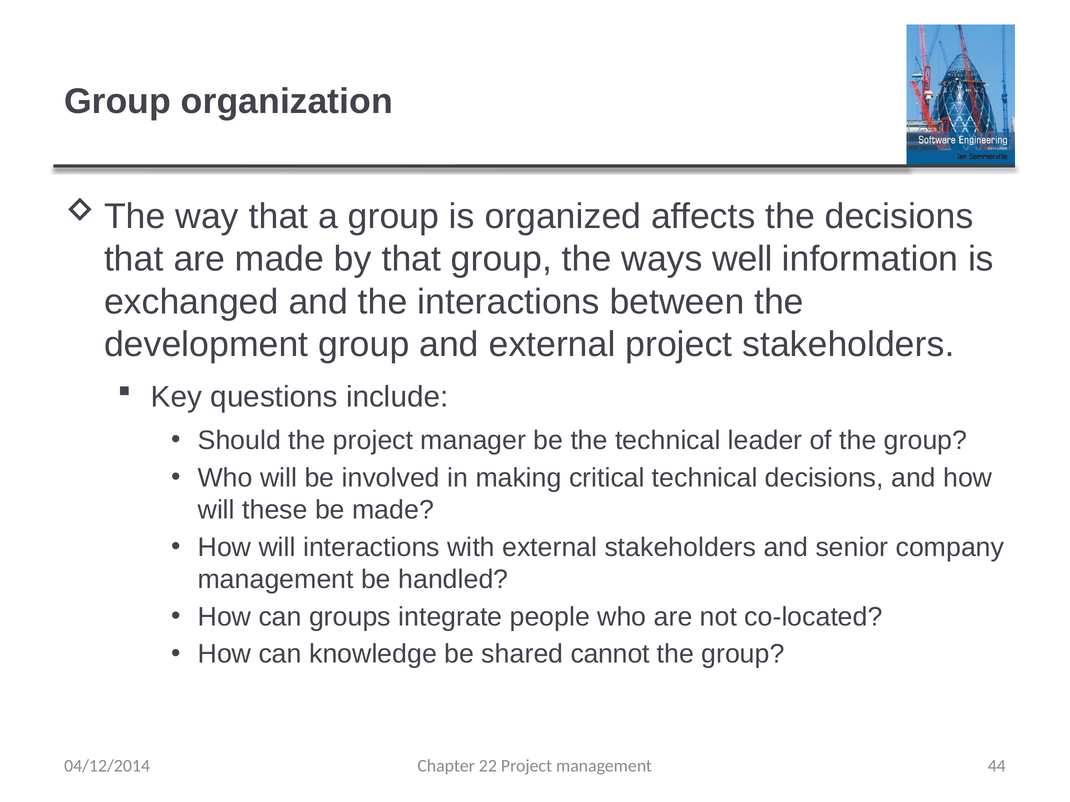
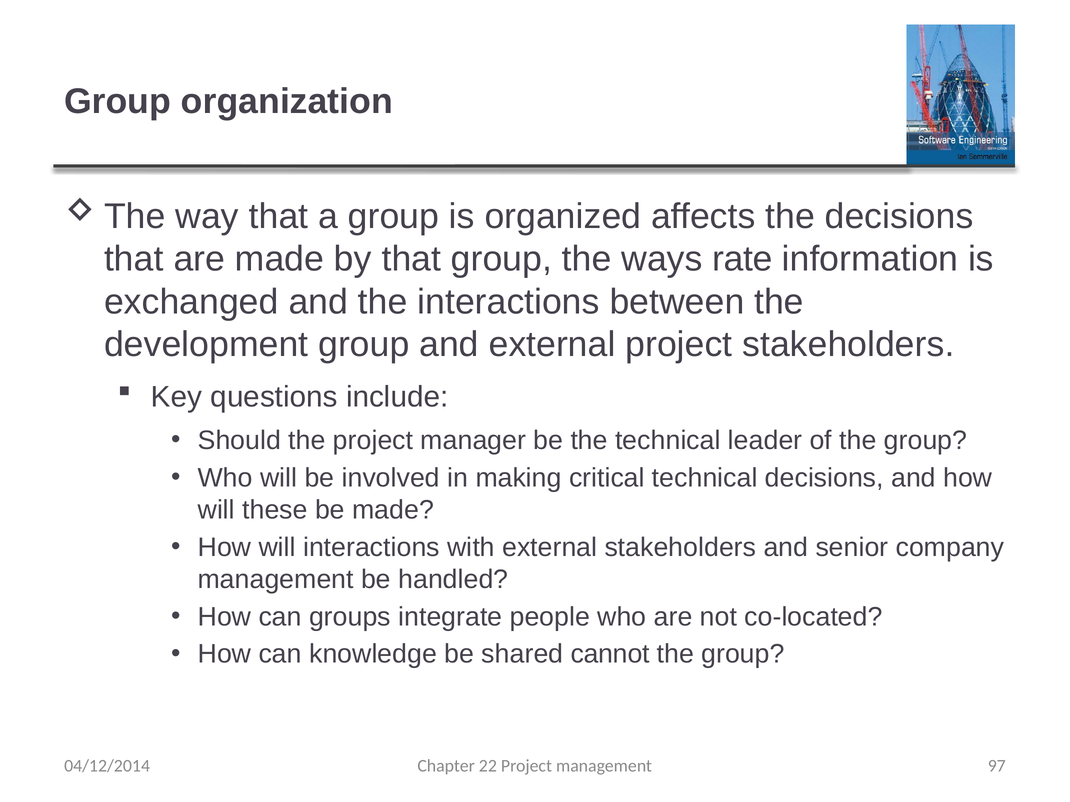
well: well -> rate
44: 44 -> 97
